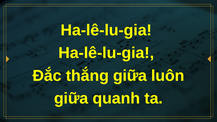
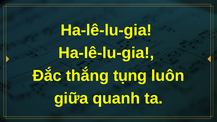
thắng giữa: giữa -> tụng
